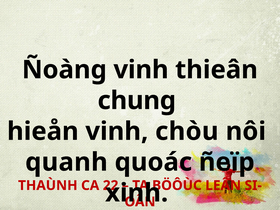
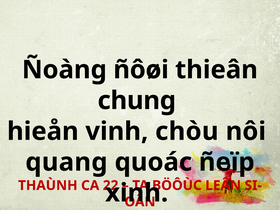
Ñoàng vinh: vinh -> ñôøi
quanh: quanh -> quang
